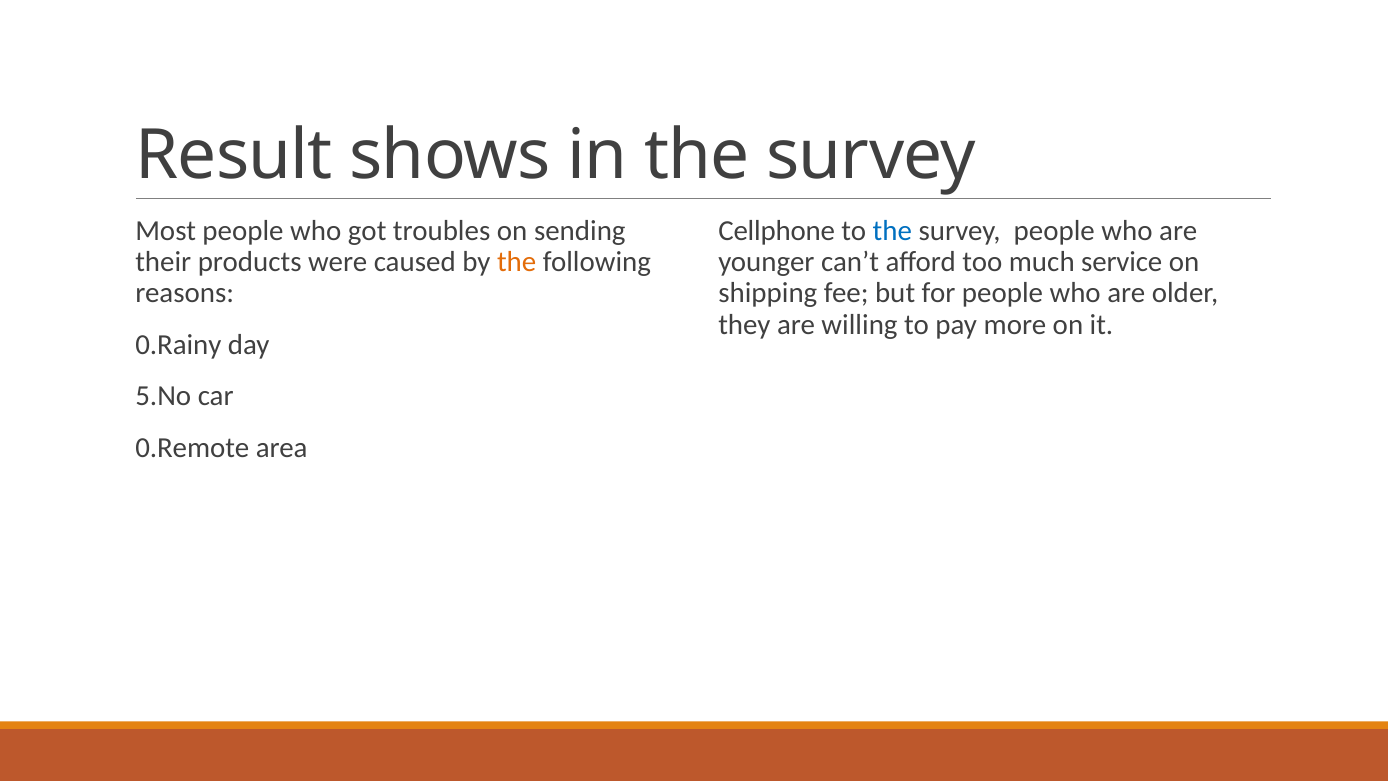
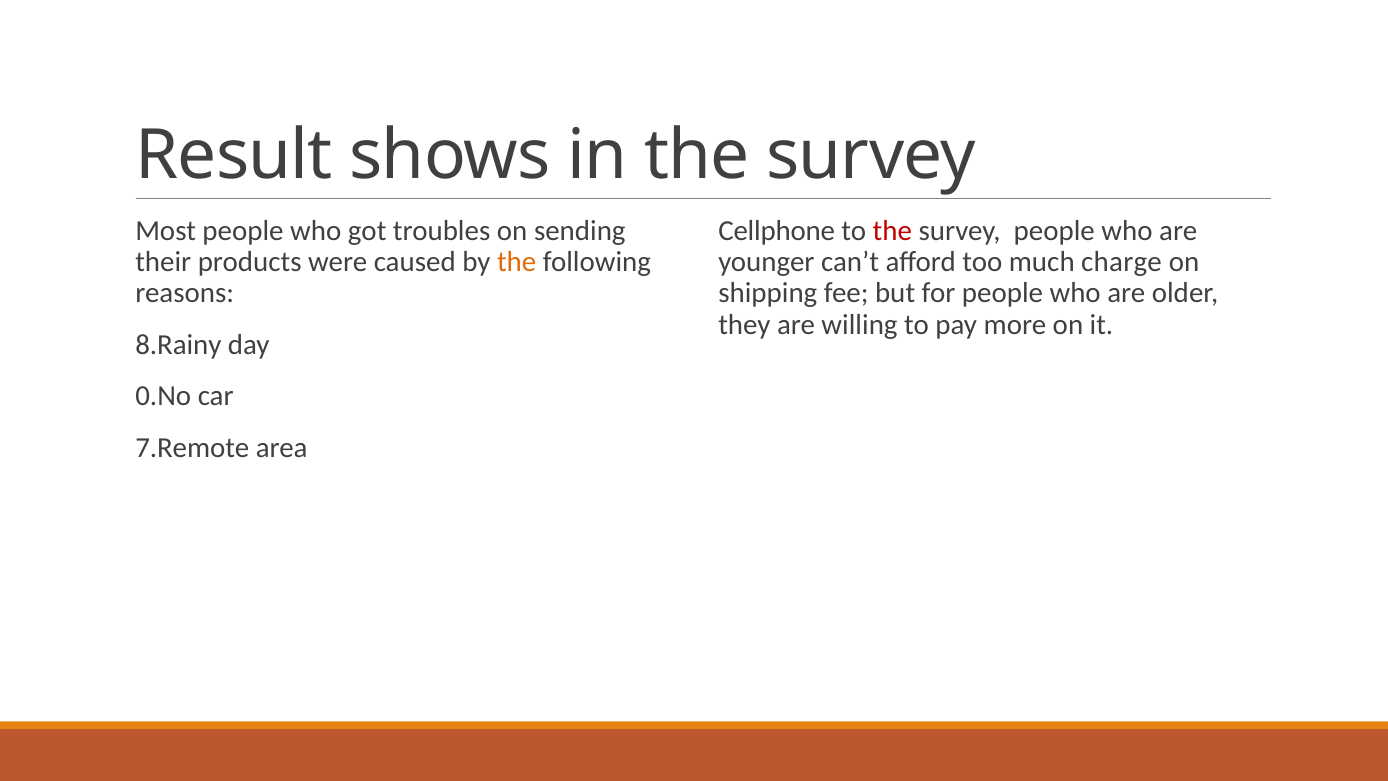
the at (892, 231) colour: blue -> red
service: service -> charge
0.Rainy: 0.Rainy -> 8.Rainy
5.No: 5.No -> 0.No
0.Remote: 0.Remote -> 7.Remote
